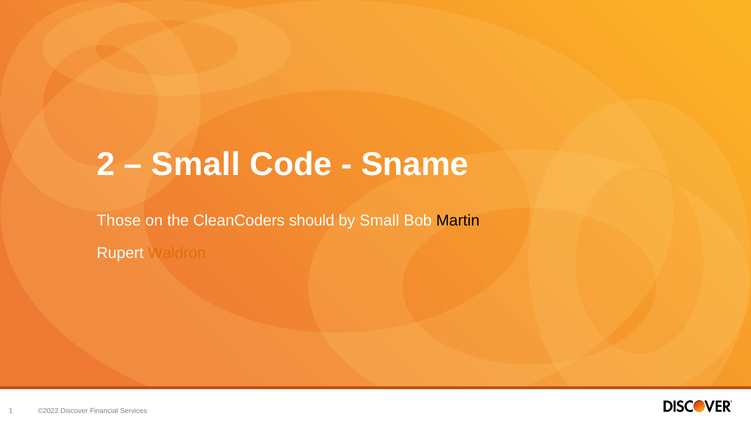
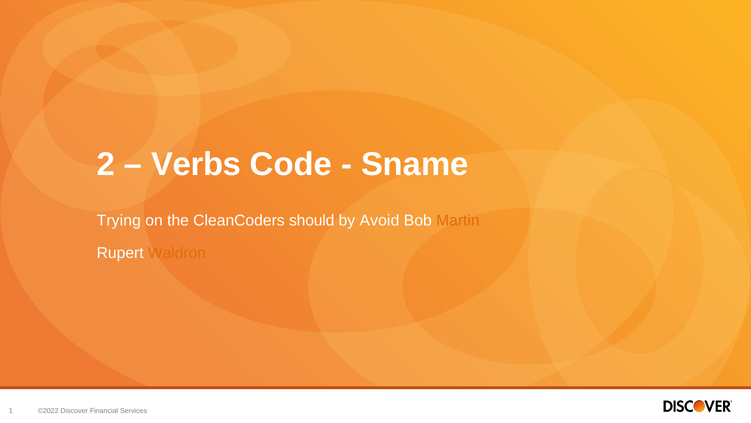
Small at (196, 164): Small -> Verbs
Those: Those -> Trying
by Small: Small -> Avoid
Martin colour: black -> orange
